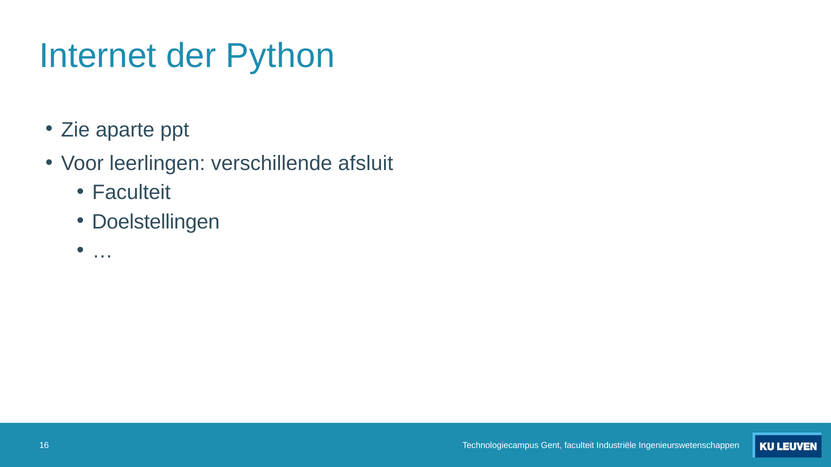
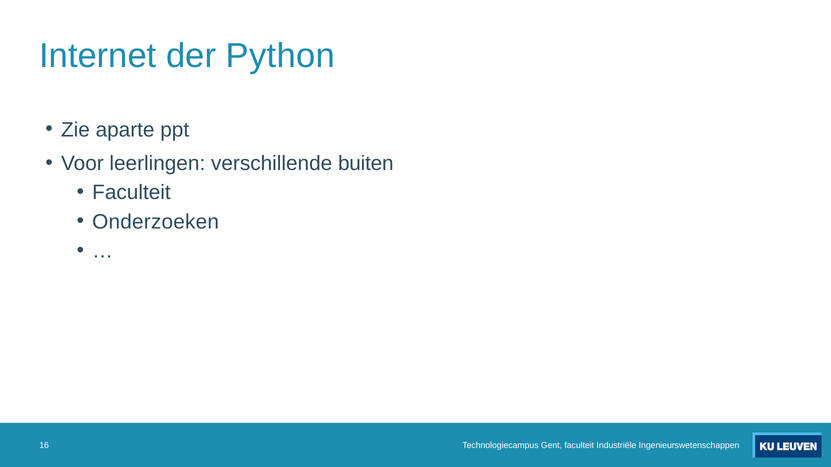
afsluit: afsluit -> buiten
Doelstellingen: Doelstellingen -> Onderzoeken
